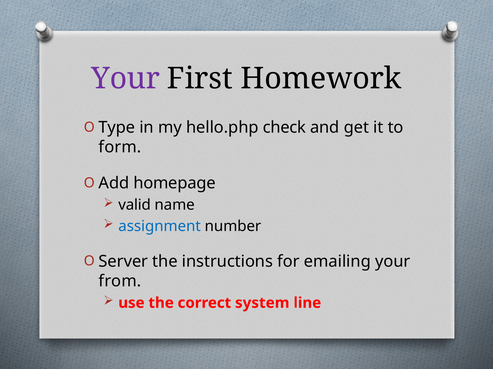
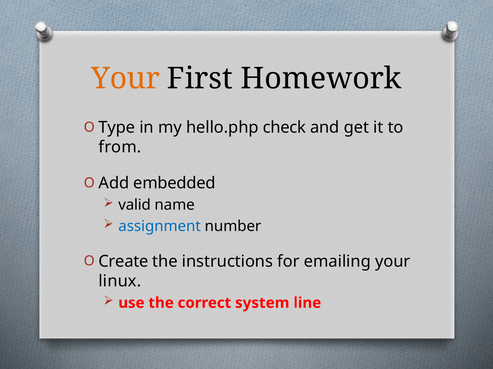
Your at (126, 79) colour: purple -> orange
form: form -> from
homepage: homepage -> embedded
Server: Server -> Create
from: from -> linux
